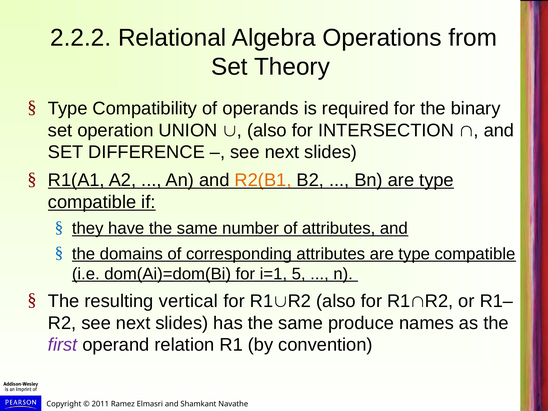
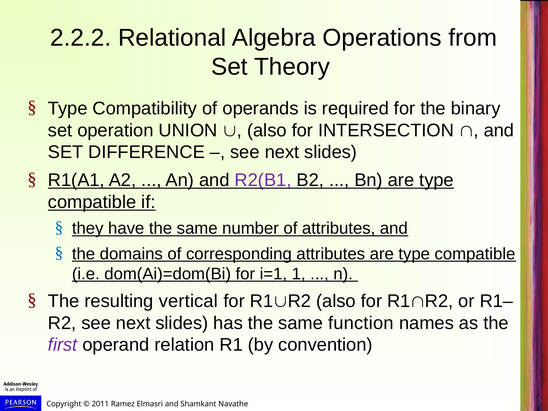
R2(B1 colour: orange -> purple
5: 5 -> 1
produce: produce -> function
